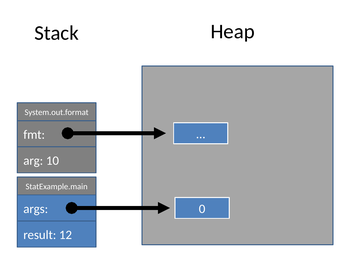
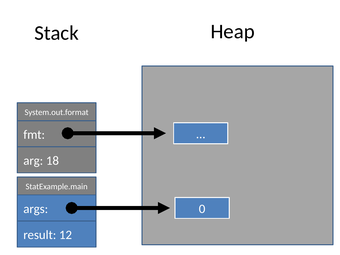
10: 10 -> 18
